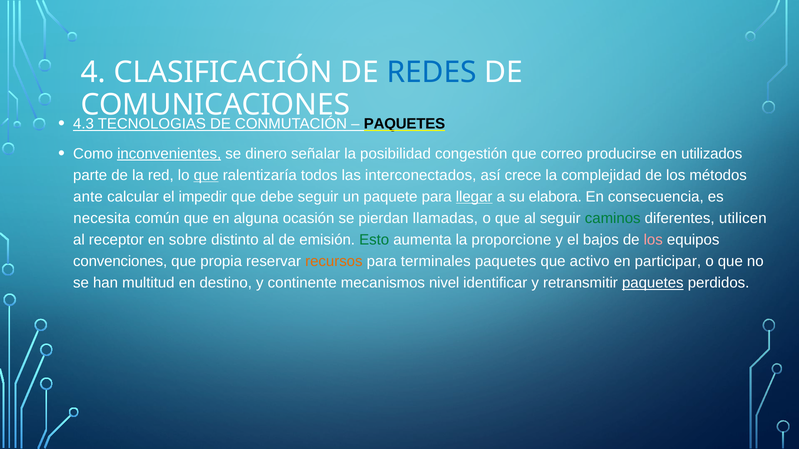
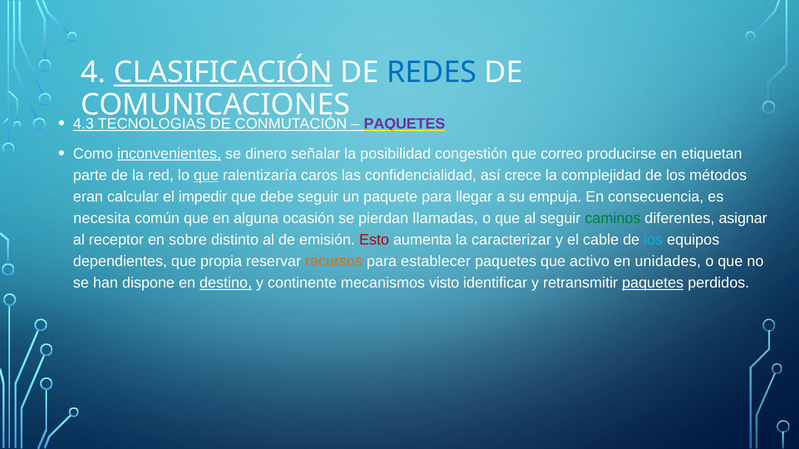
CLASIFICACIÓN underline: none -> present
PAQUETES at (404, 124) colour: black -> purple
utilizados: utilizados -> etiquetan
todos: todos -> caros
interconectados: interconectados -> confidencialidad
ante: ante -> eran
llegar underline: present -> none
elabora: elabora -> empuja
utilicen: utilicen -> asignar
Esto colour: green -> red
proporcione: proporcione -> caracterizar
bajos: bajos -> cable
los at (653, 240) colour: pink -> light blue
convenciones: convenciones -> dependientes
terminales: terminales -> establecer
participar: participar -> unidades
multitud: multitud -> dispone
destino underline: none -> present
nivel: nivel -> visto
